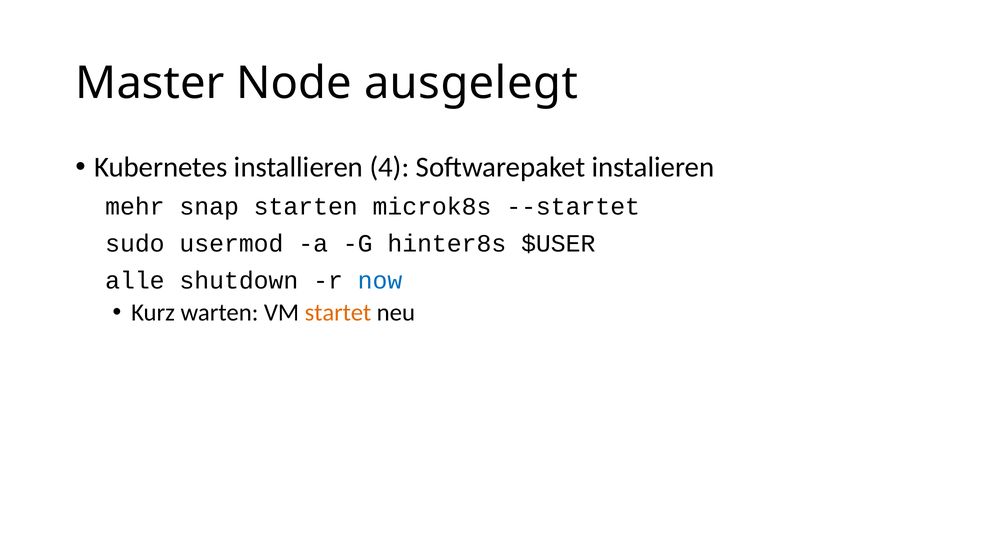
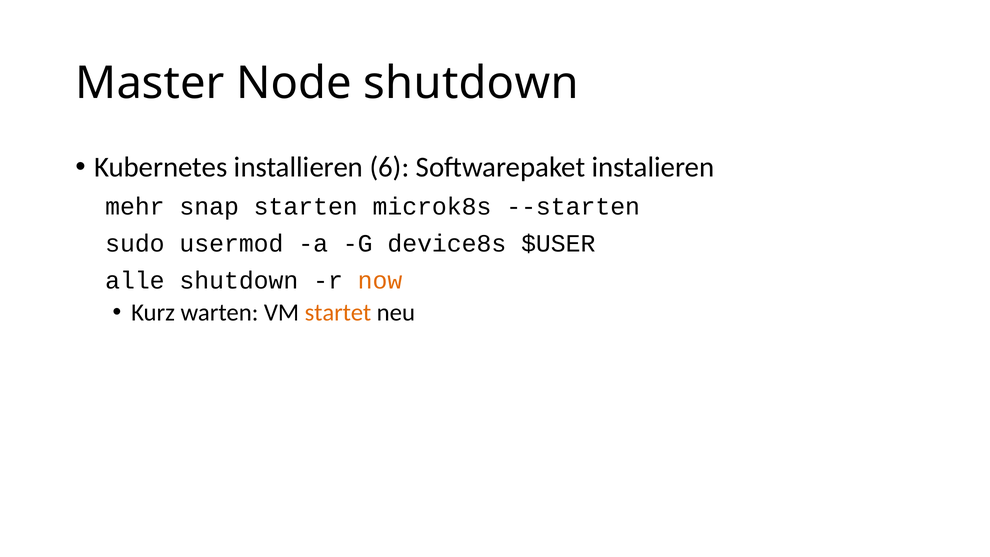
Node ausgelegt: ausgelegt -> shutdown
4: 4 -> 6
--startet: --startet -> --starten
hinter8s: hinter8s -> device8s
now colour: blue -> orange
